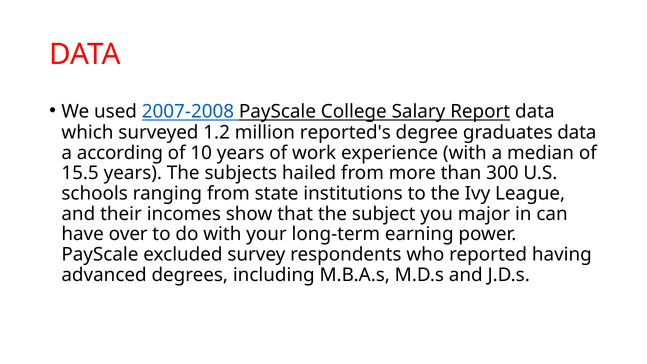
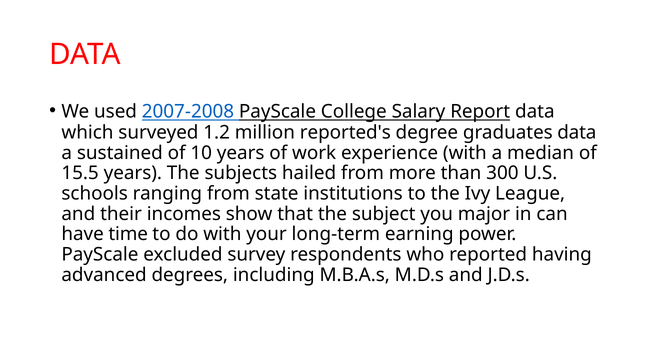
according: according -> sustained
over: over -> time
